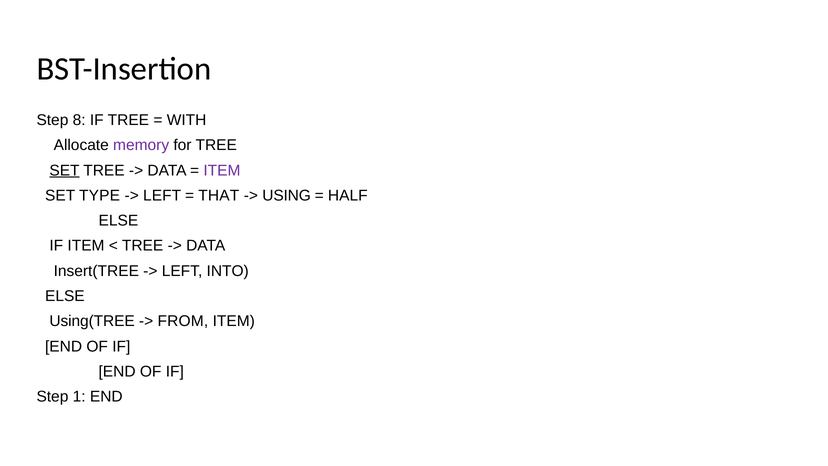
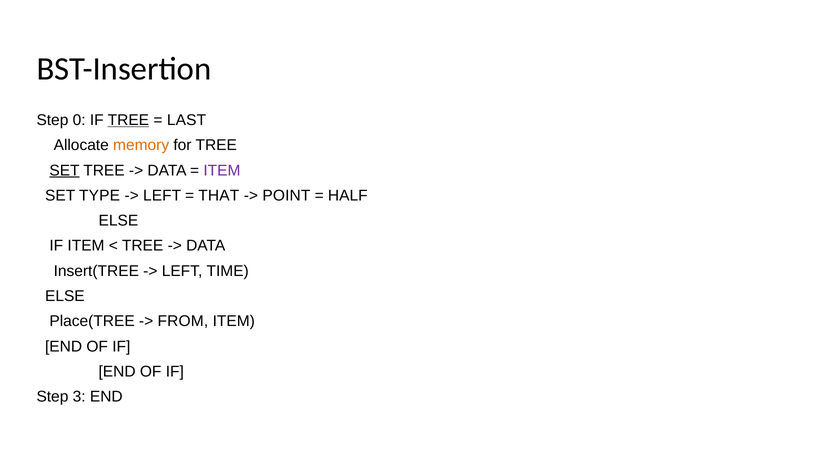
8: 8 -> 0
TREE at (128, 120) underline: none -> present
WITH: WITH -> LAST
memory colour: purple -> orange
USING: USING -> POINT
INTO: INTO -> TIME
Using(TREE: Using(TREE -> Place(TREE
1: 1 -> 3
